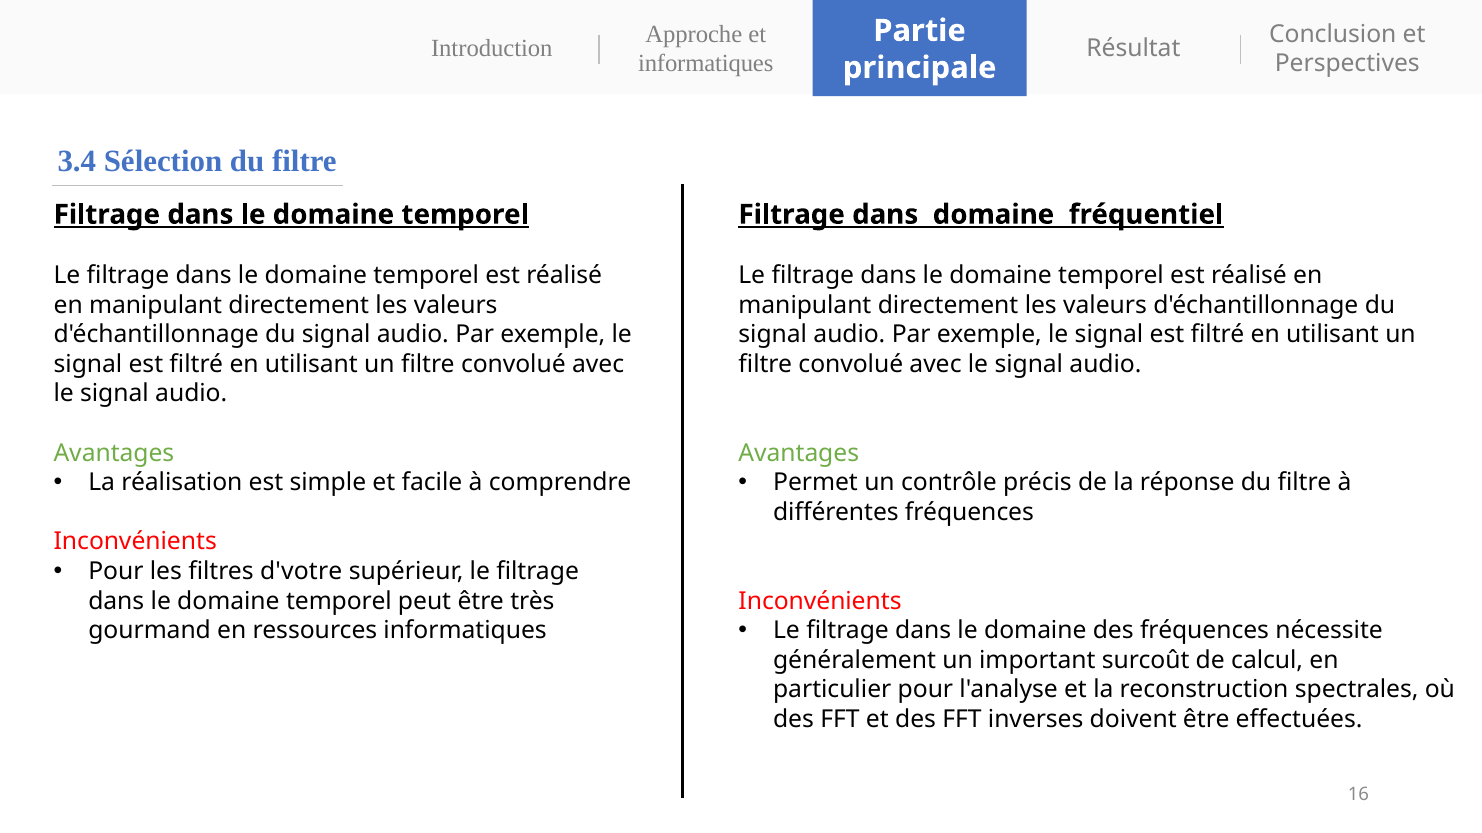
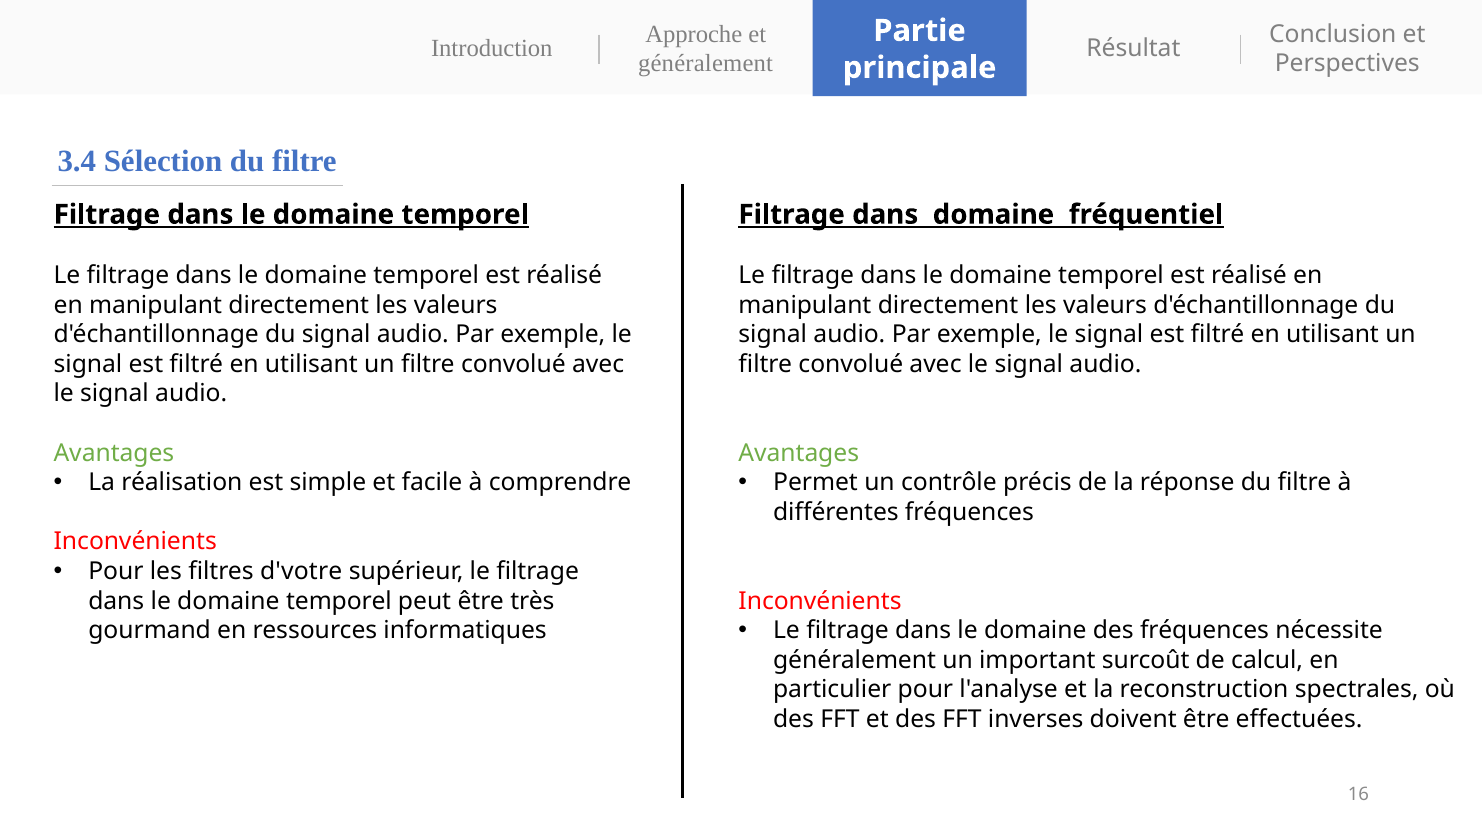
informatiques at (706, 64): informatiques -> généralement
